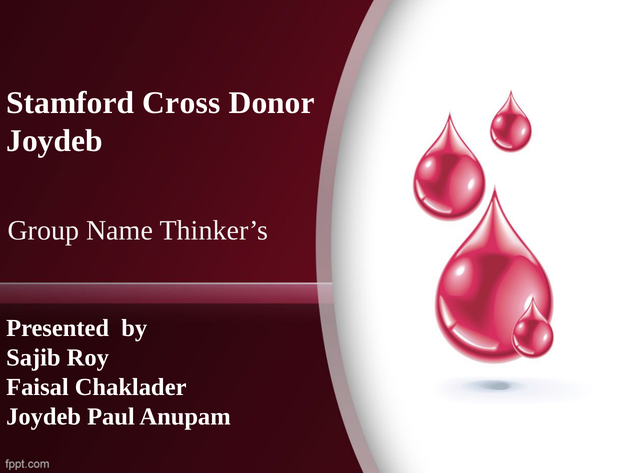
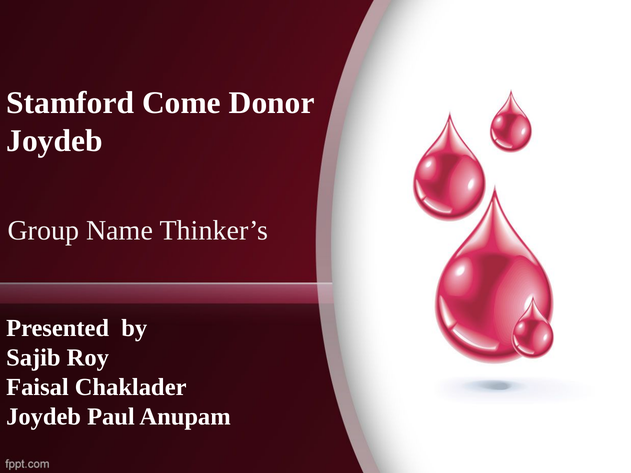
Cross: Cross -> Come
